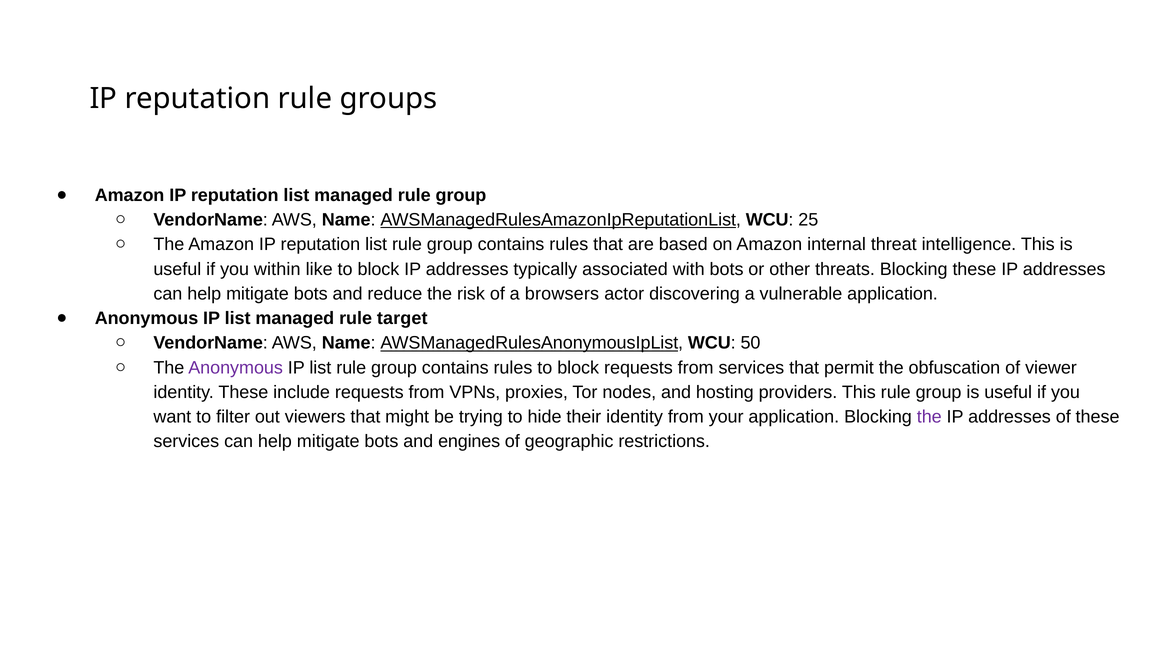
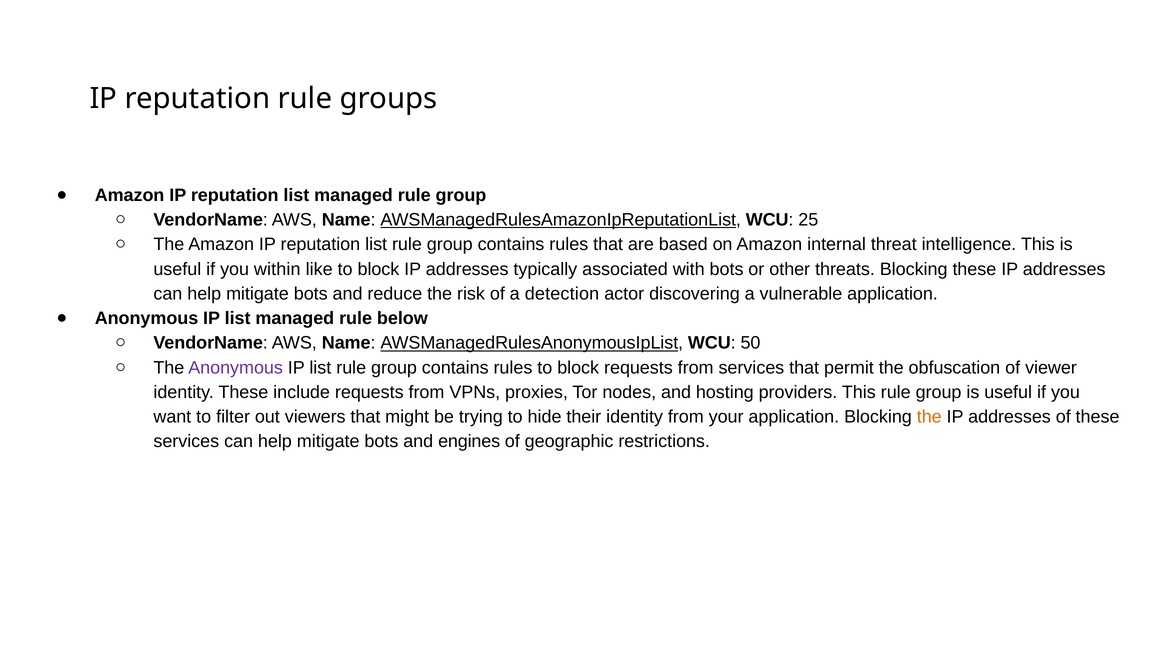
browsers: browsers -> detection
target: target -> below
the at (929, 417) colour: purple -> orange
